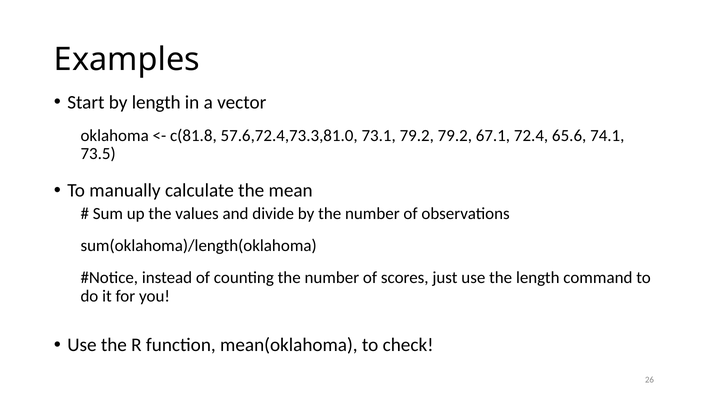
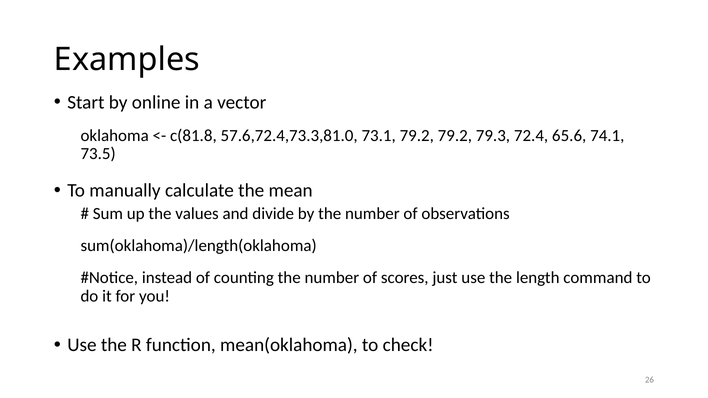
by length: length -> online
67.1: 67.1 -> 79.3
